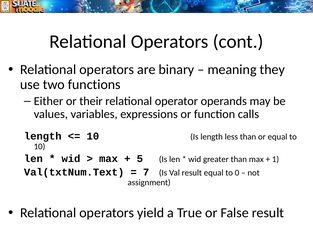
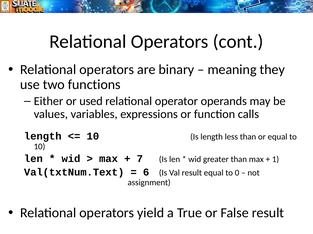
their: their -> used
5: 5 -> 7
7: 7 -> 6
